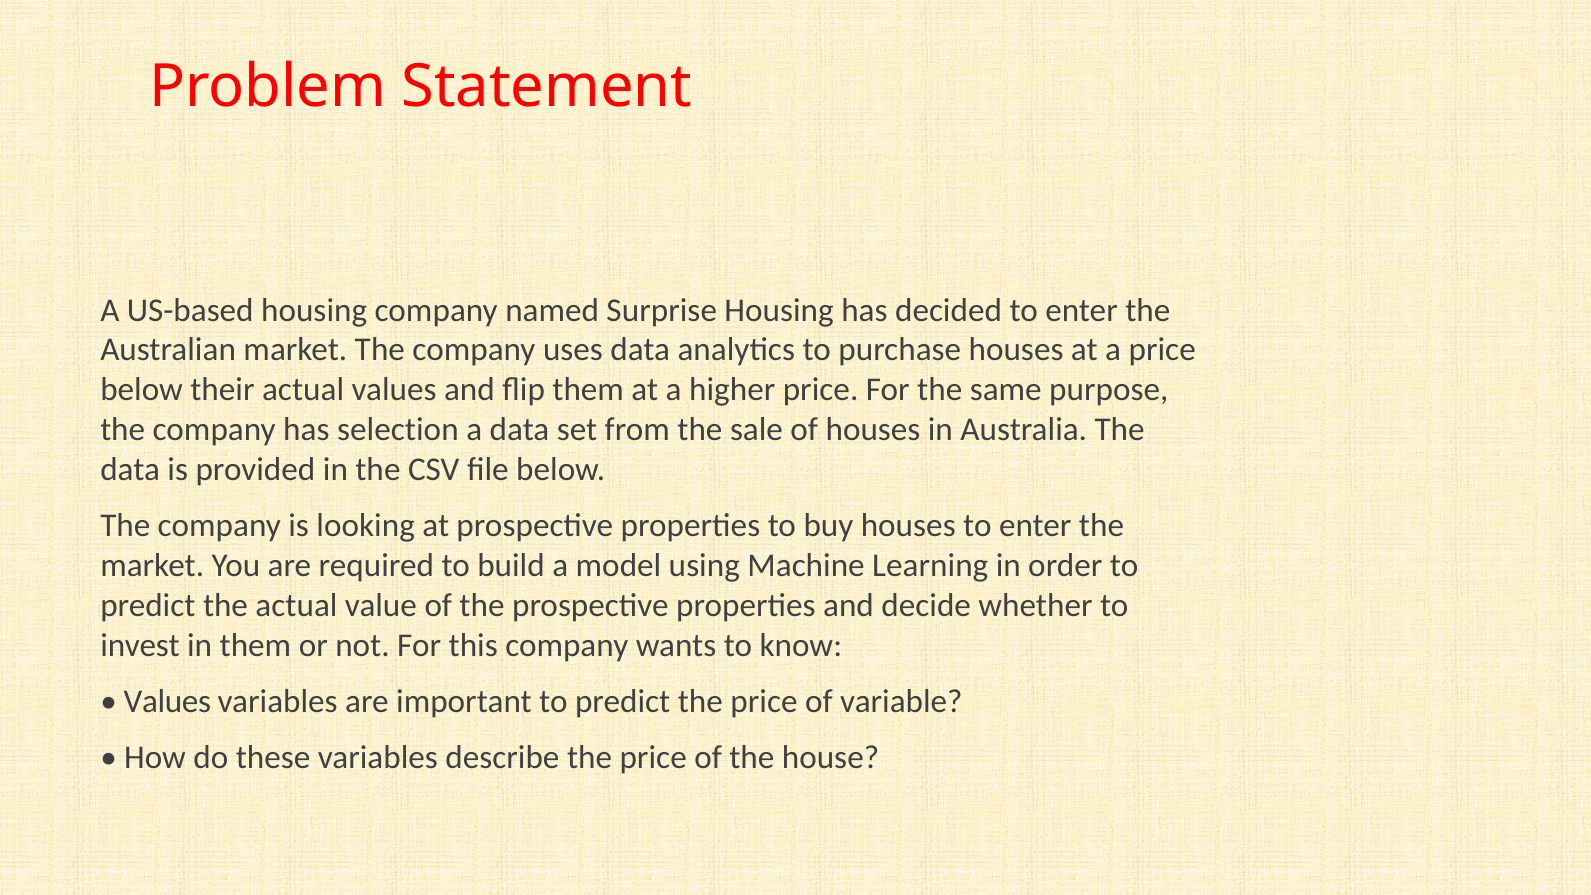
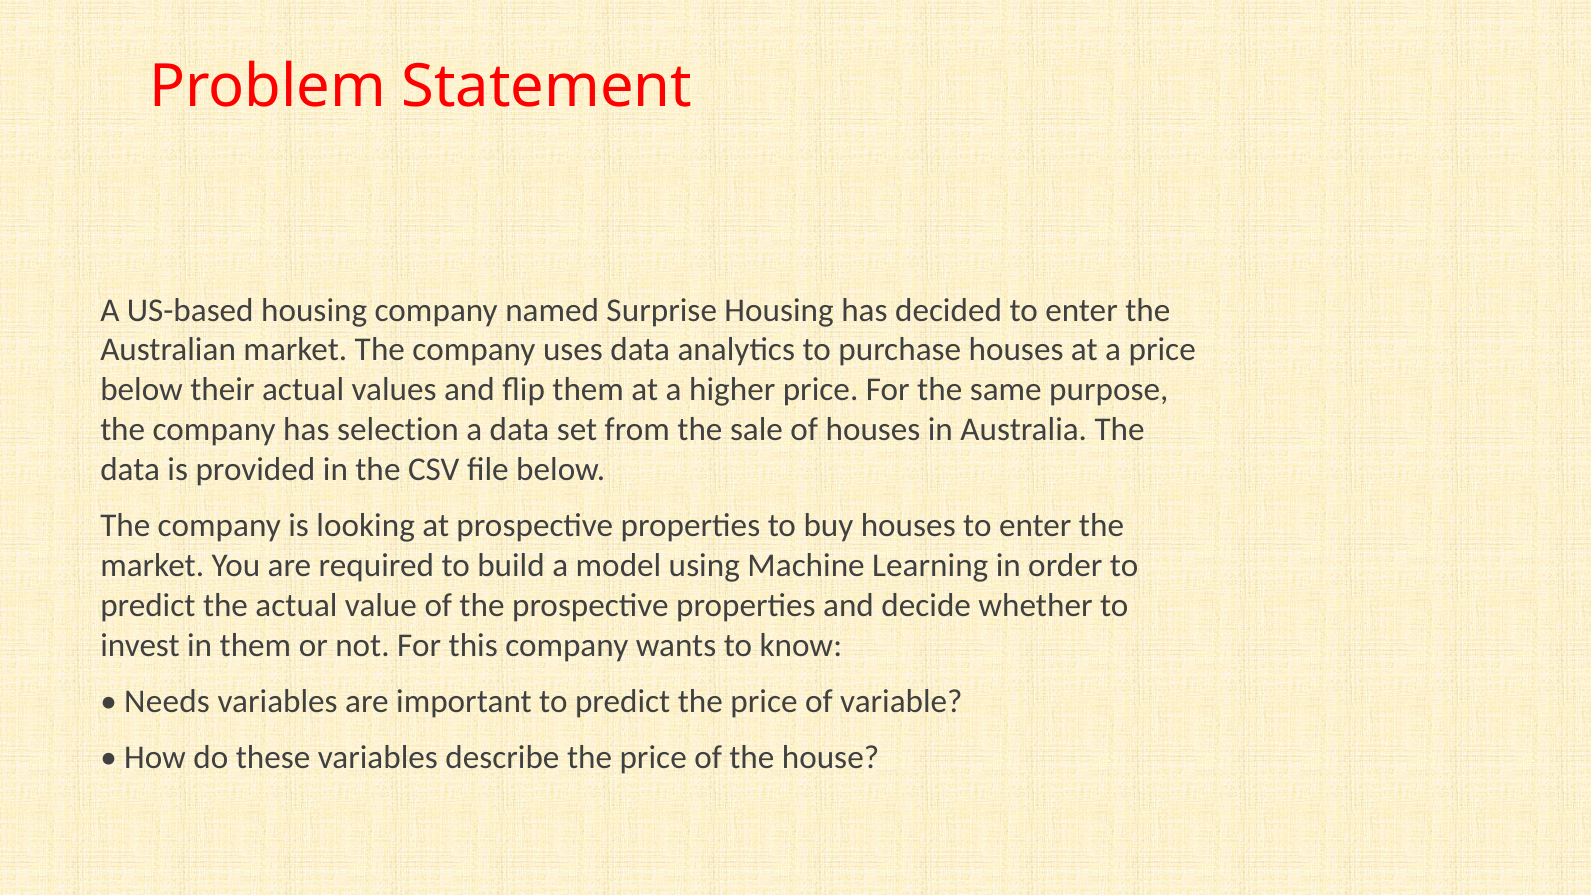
Values at (167, 701): Values -> Needs
